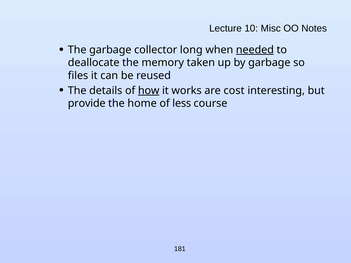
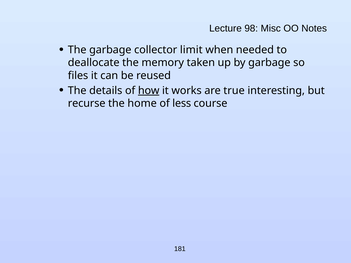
10: 10 -> 98
long: long -> limit
needed underline: present -> none
cost: cost -> true
provide: provide -> recurse
